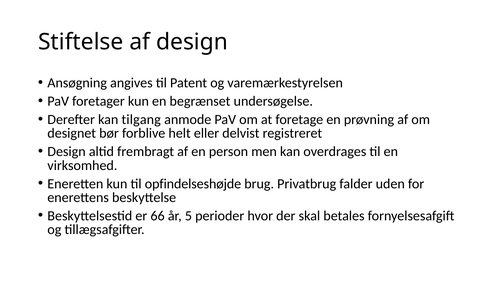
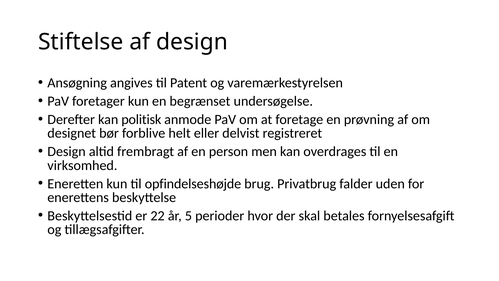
tilgang: tilgang -> politisk
66: 66 -> 22
